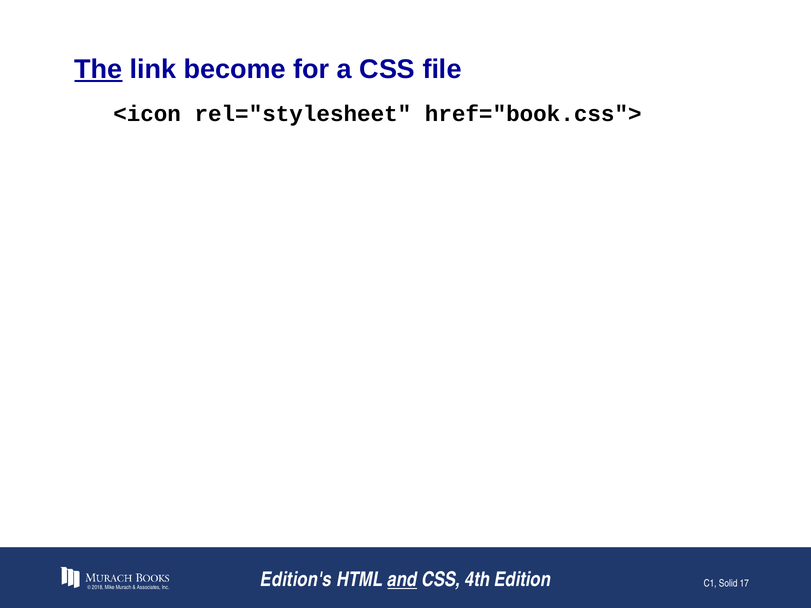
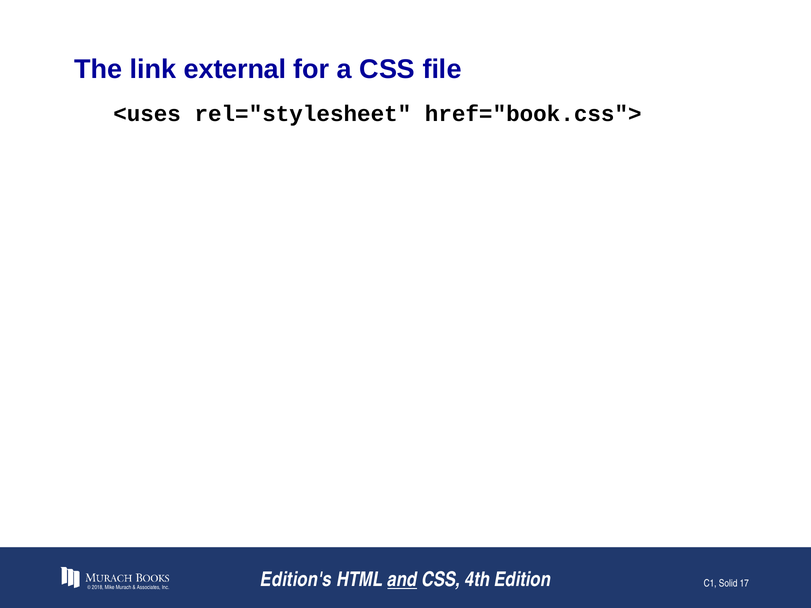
The underline: present -> none
become: become -> external
<icon: <icon -> <uses
